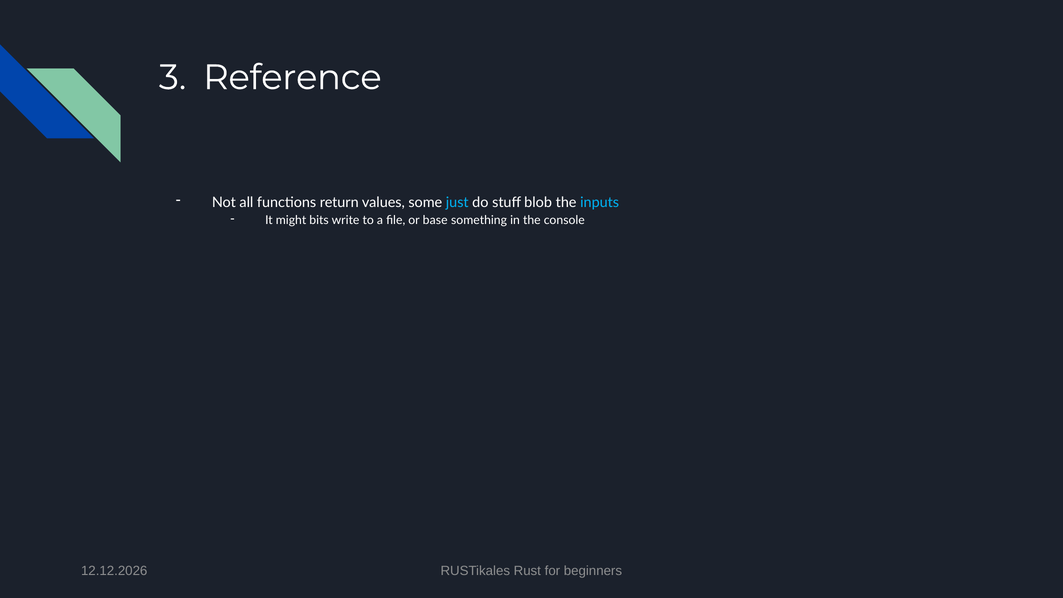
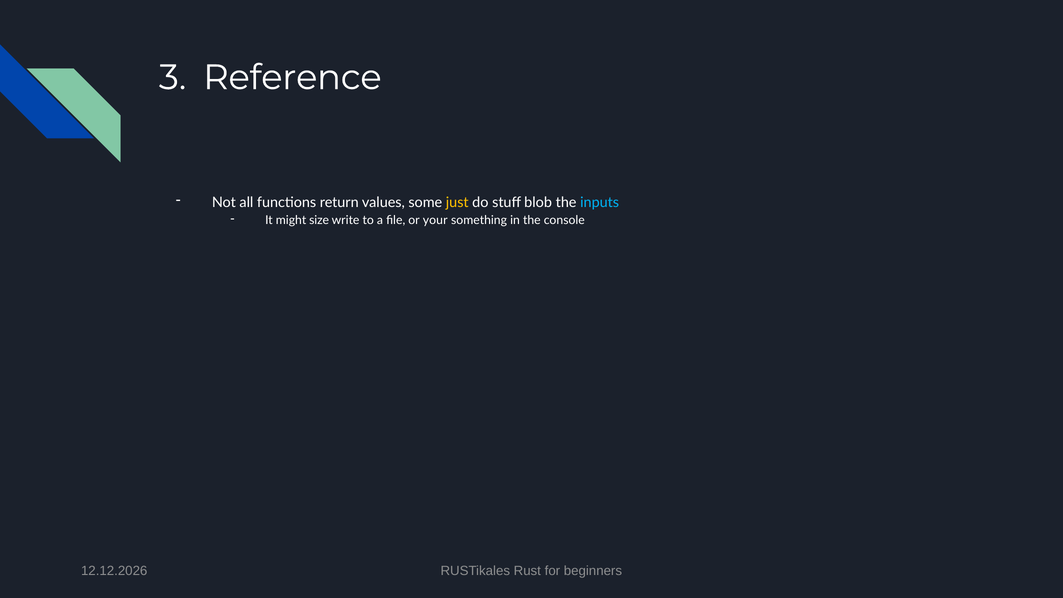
just colour: light blue -> yellow
bits: bits -> size
base: base -> your
